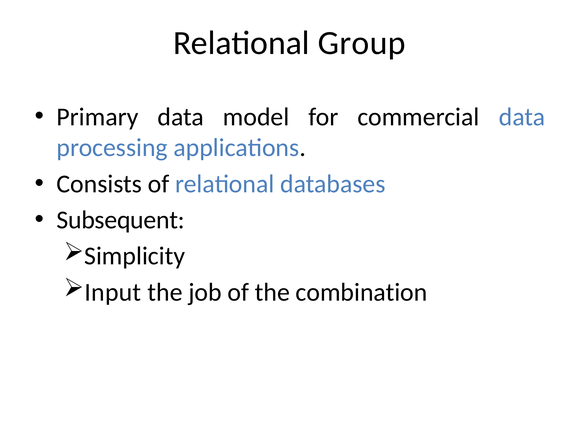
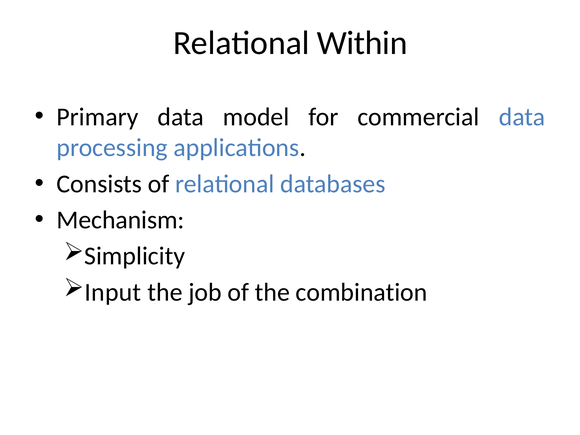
Group: Group -> Within
Subsequent: Subsequent -> Mechanism
